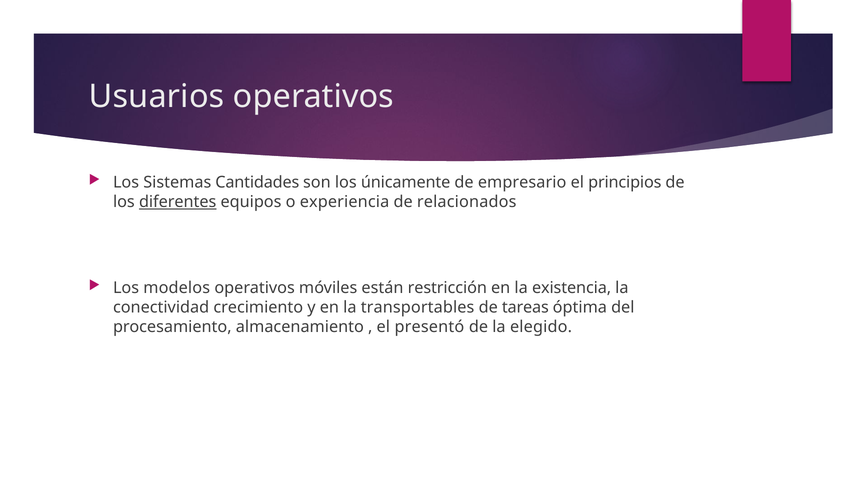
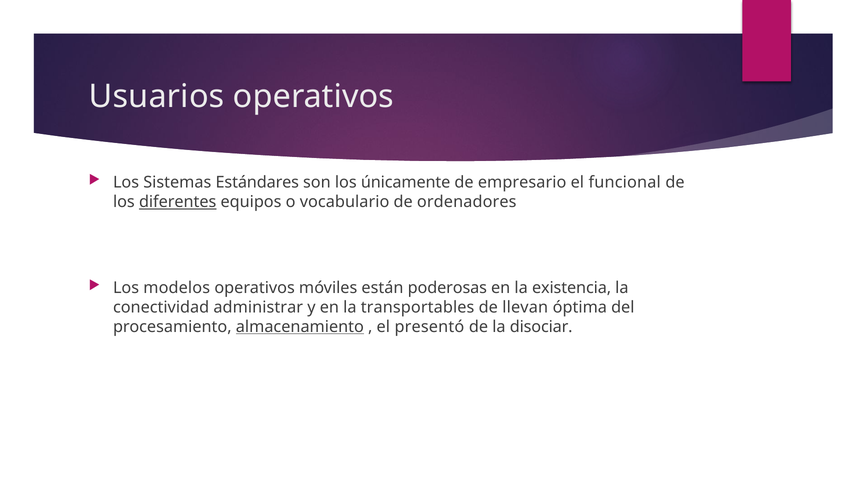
Cantidades: Cantidades -> Estándares
principios: principios -> funcional
experiencia: experiencia -> vocabulario
relacionados: relacionados -> ordenadores
restricción: restricción -> poderosas
crecimiento: crecimiento -> administrar
tareas: tareas -> llevan
almacenamiento underline: none -> present
elegido: elegido -> disociar
